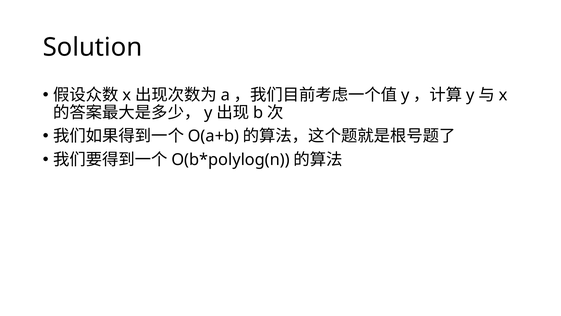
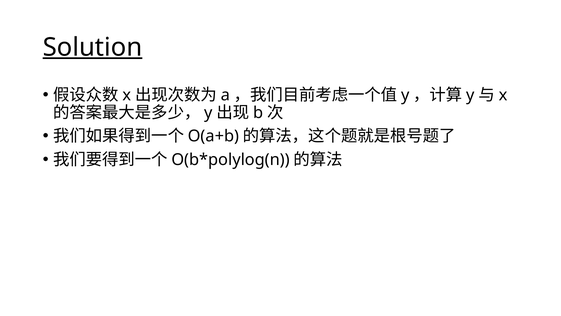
Solution underline: none -> present
